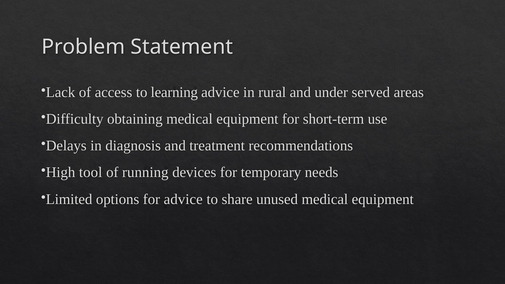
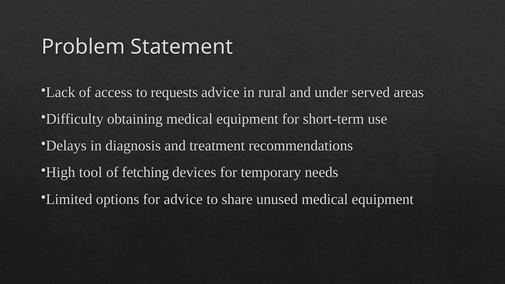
learning: learning -> requests
running: running -> fetching
